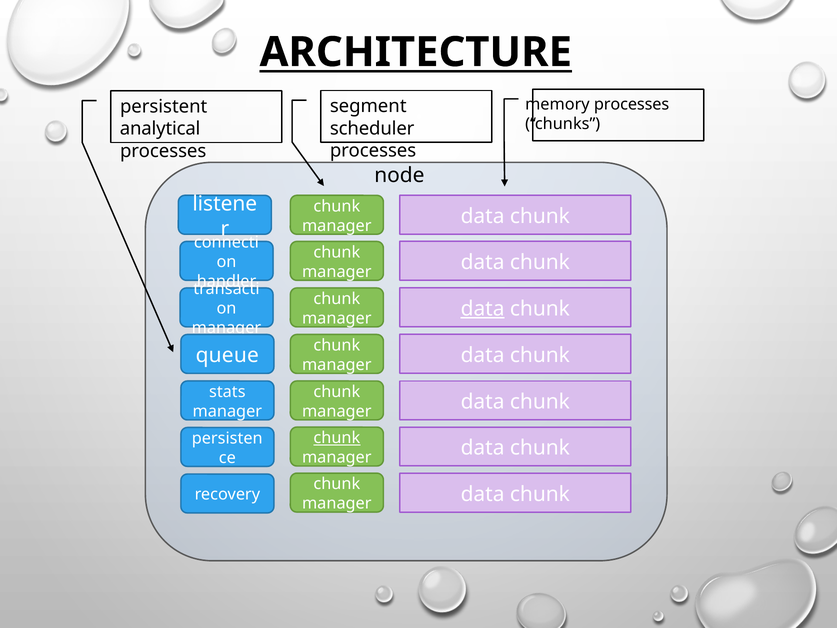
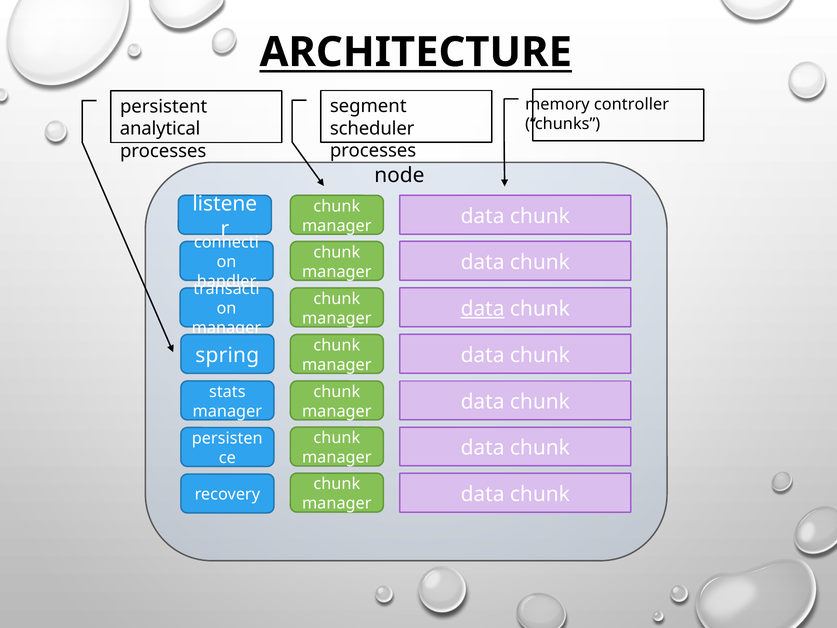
memory processes: processes -> controller
queue: queue -> spring
chunk at (337, 438) underline: present -> none
